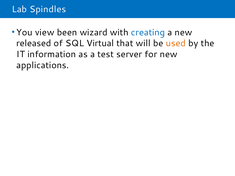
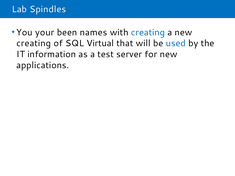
view: view -> your
wizard: wizard -> names
released at (34, 43): released -> creating
used colour: orange -> blue
